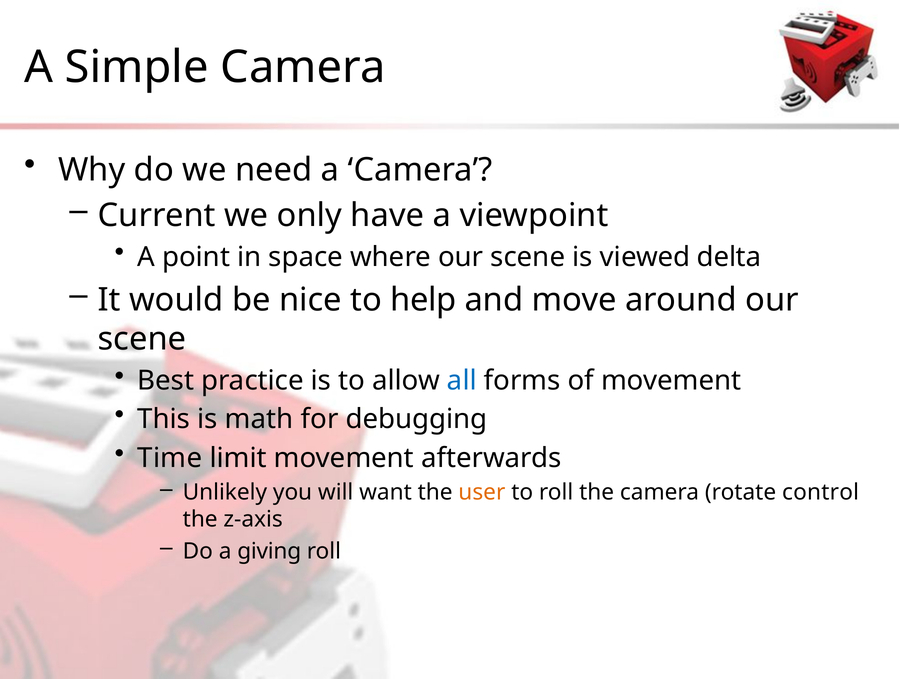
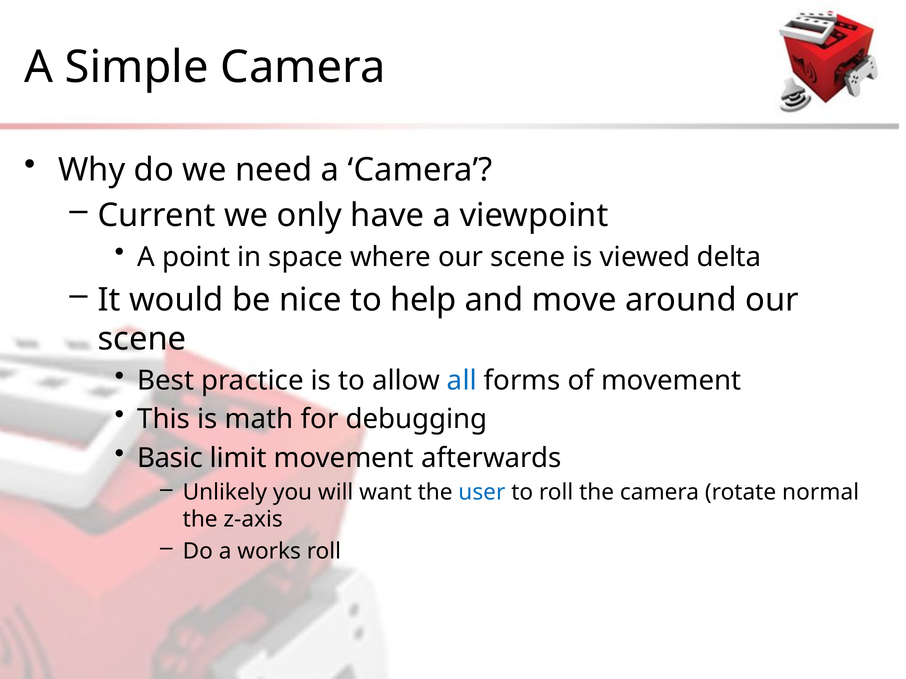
Time: Time -> Basic
user colour: orange -> blue
control: control -> normal
giving: giving -> works
